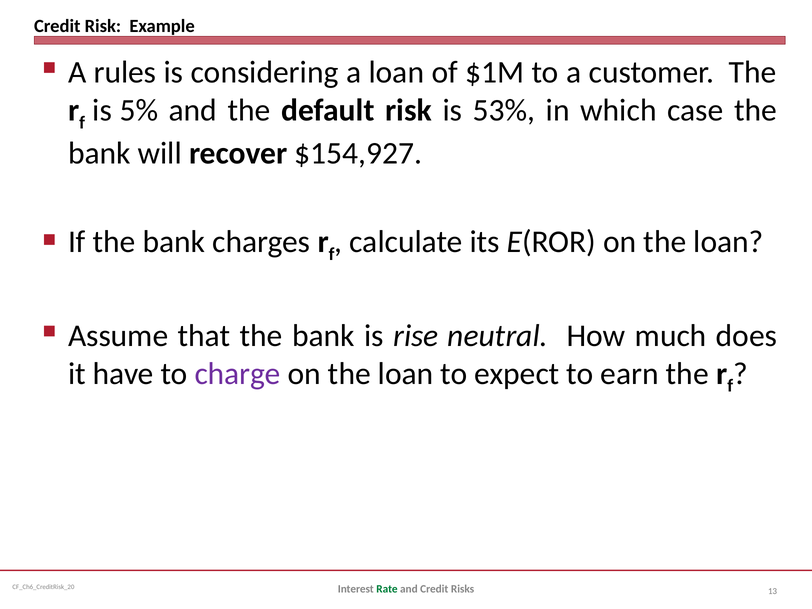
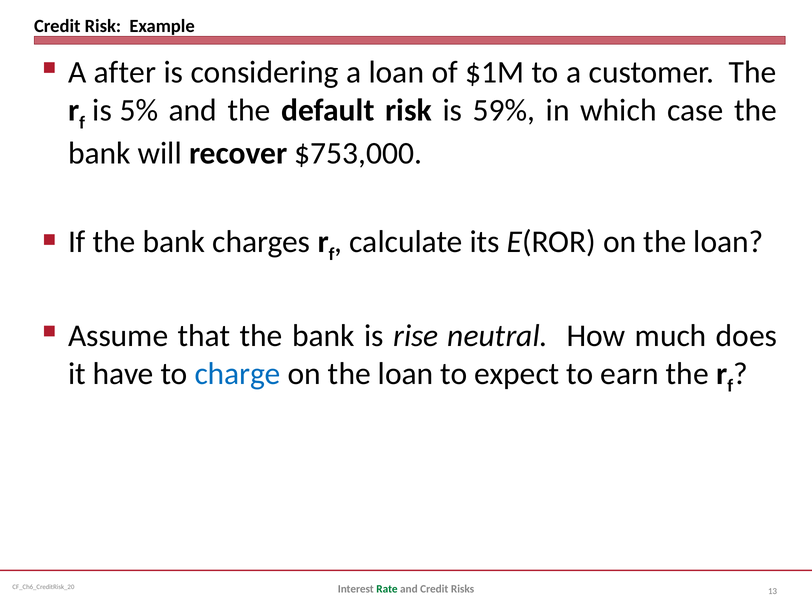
rules: rules -> after
53%: 53% -> 59%
$154,927: $154,927 -> $753,000
charge colour: purple -> blue
